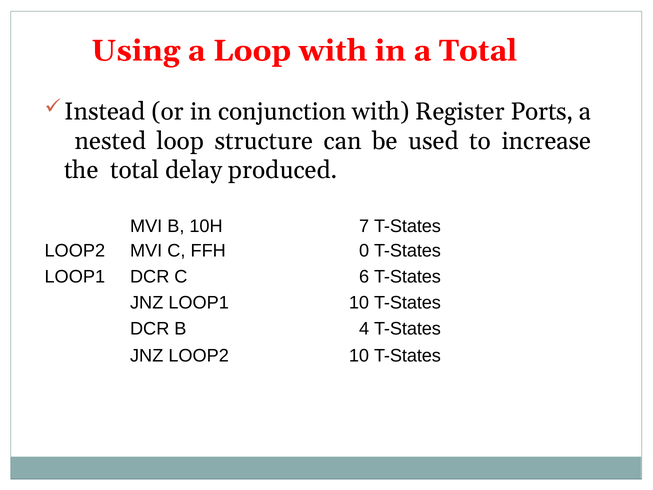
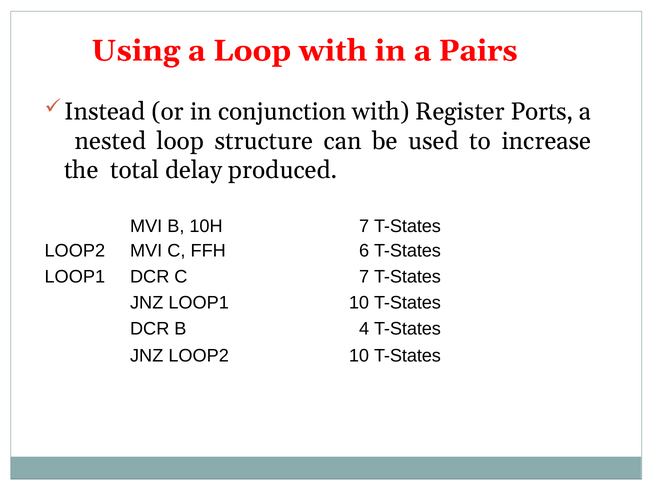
a Total: Total -> Pairs
0: 0 -> 6
C 6: 6 -> 7
